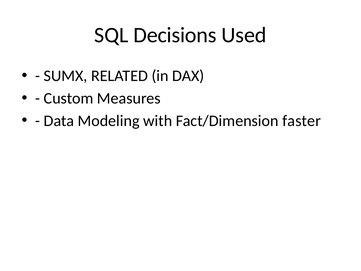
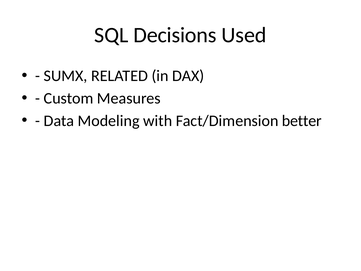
faster: faster -> better
